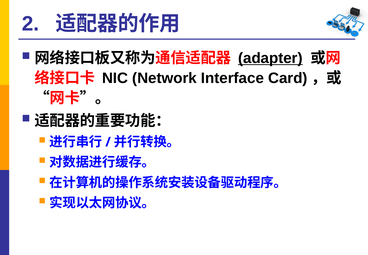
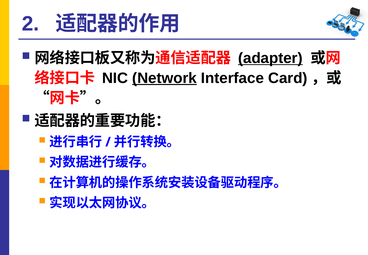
Network underline: none -> present
